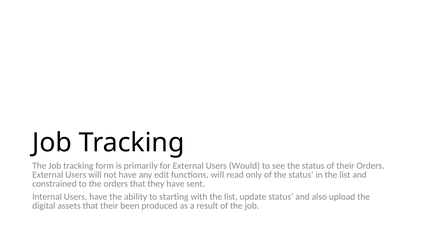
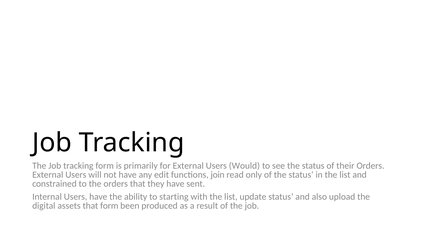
functions will: will -> join
that their: their -> form
